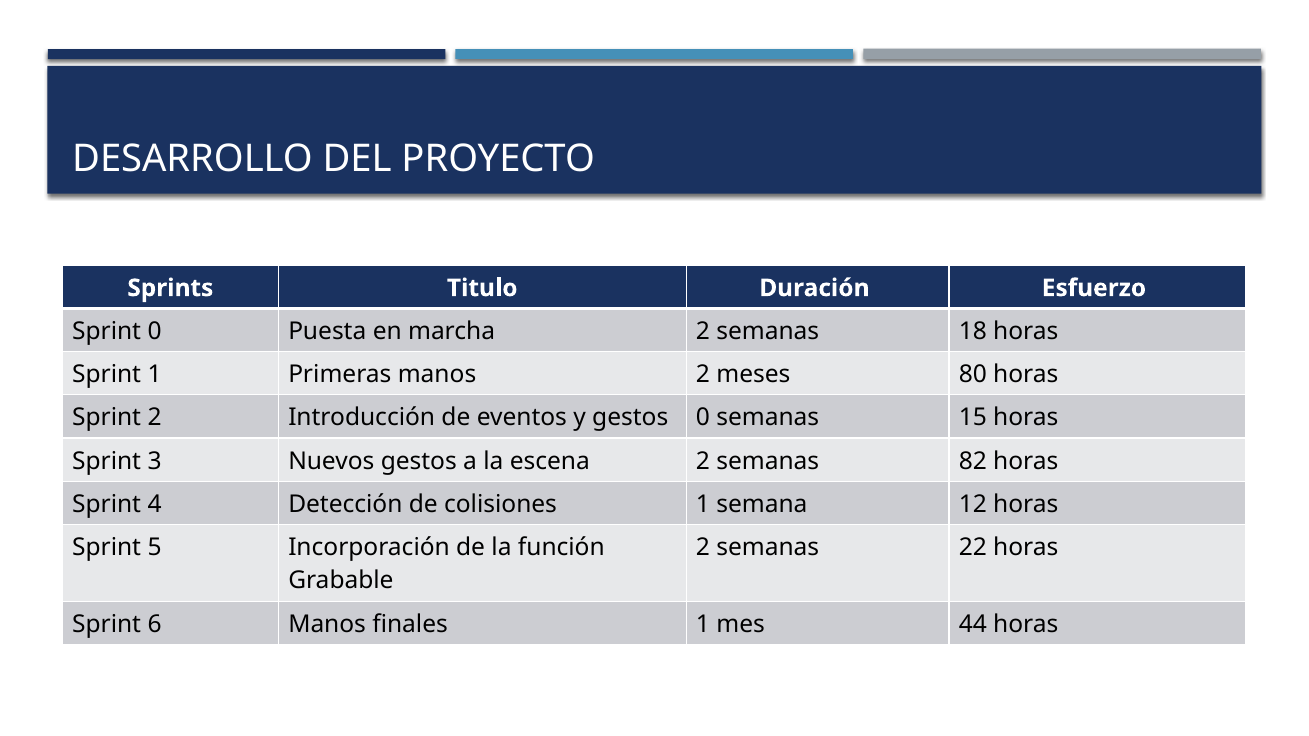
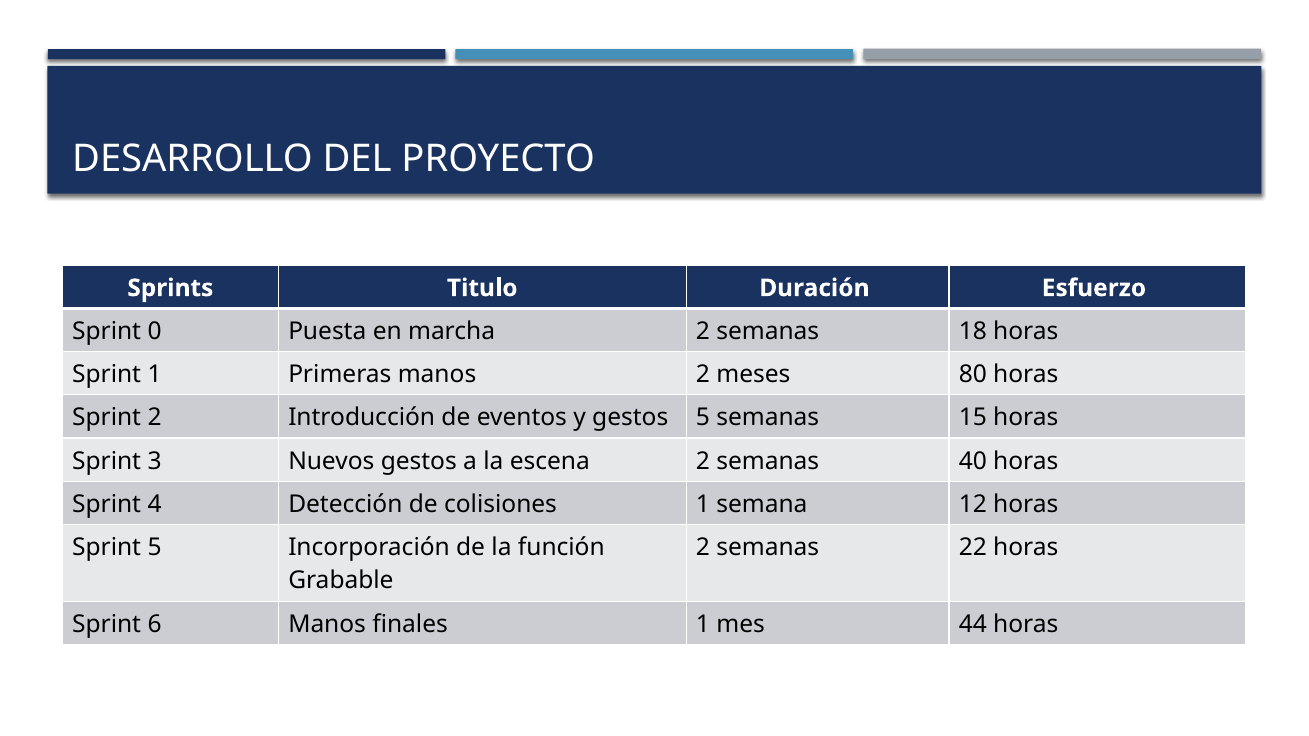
gestos 0: 0 -> 5
82: 82 -> 40
